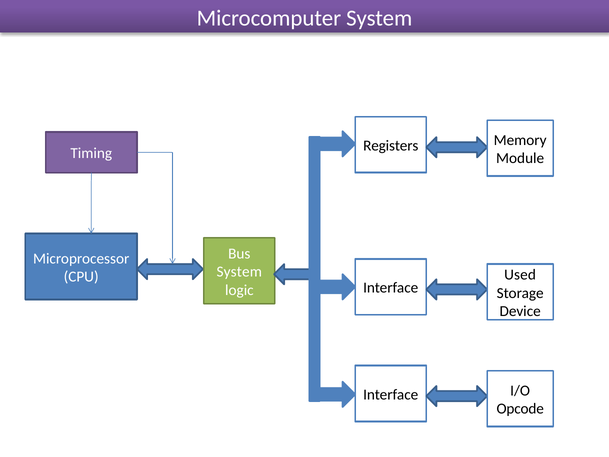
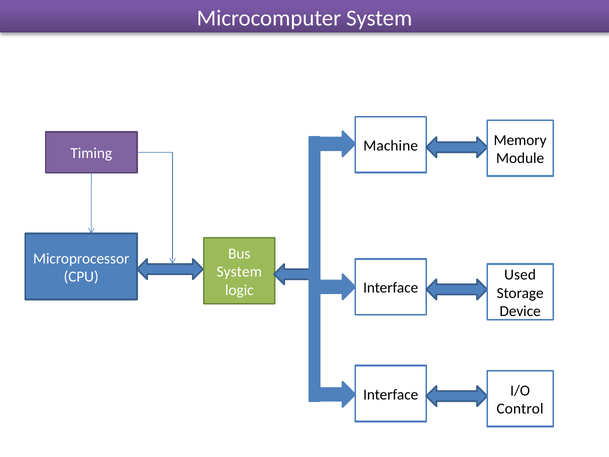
Registers: Registers -> Machine
Opcode: Opcode -> Control
